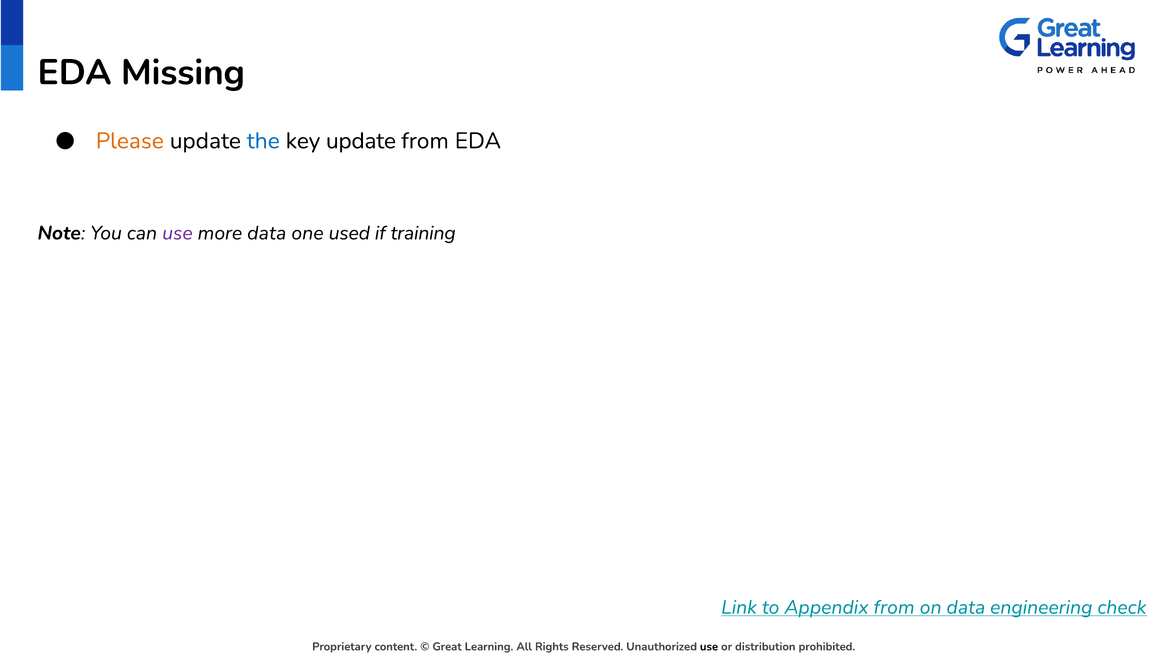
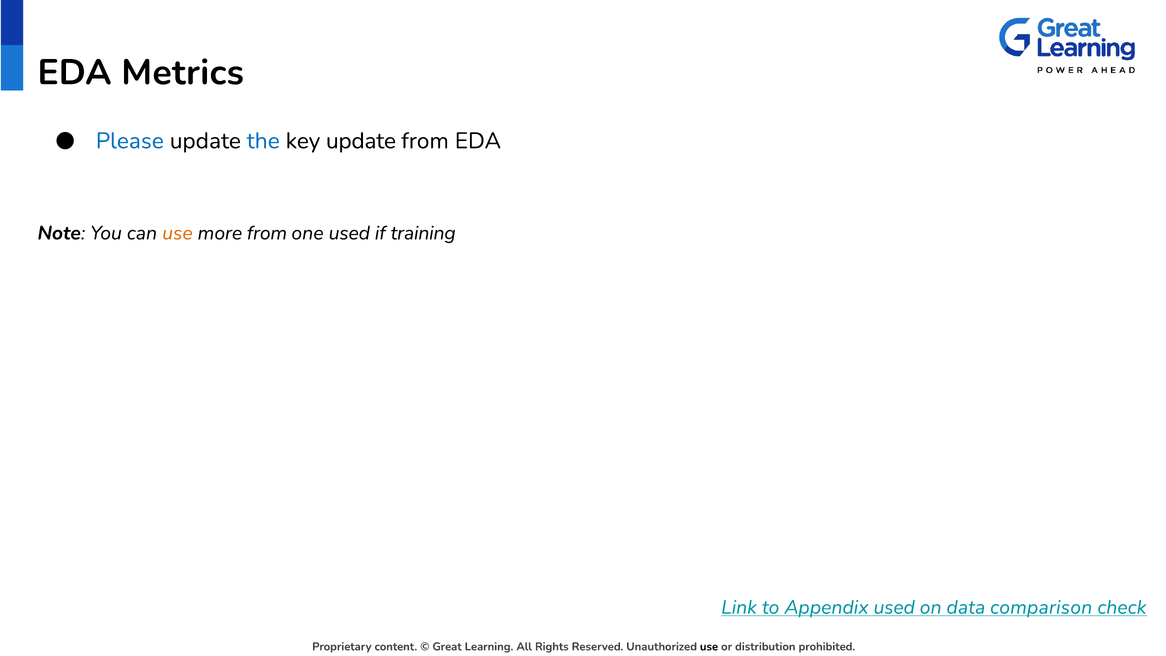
Missing: Missing -> Metrics
Please colour: orange -> blue
use at (177, 233) colour: purple -> orange
more data: data -> from
Appendix from: from -> used
engineering: engineering -> comparison
